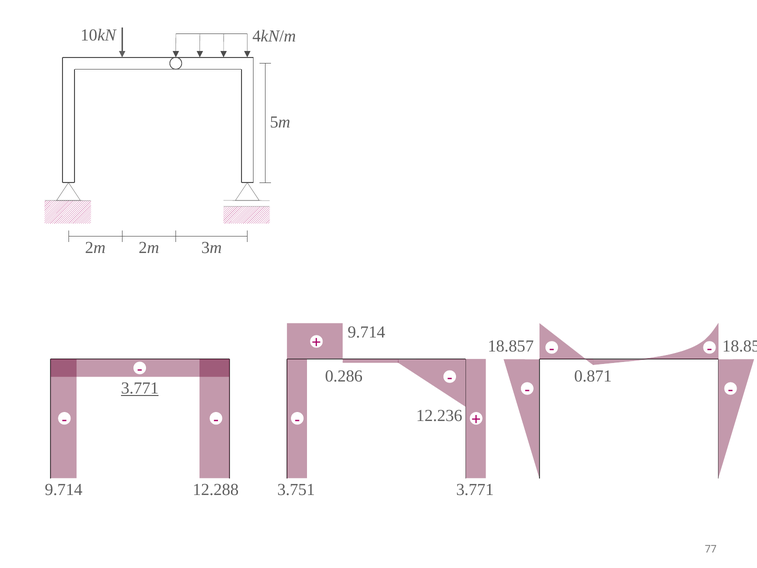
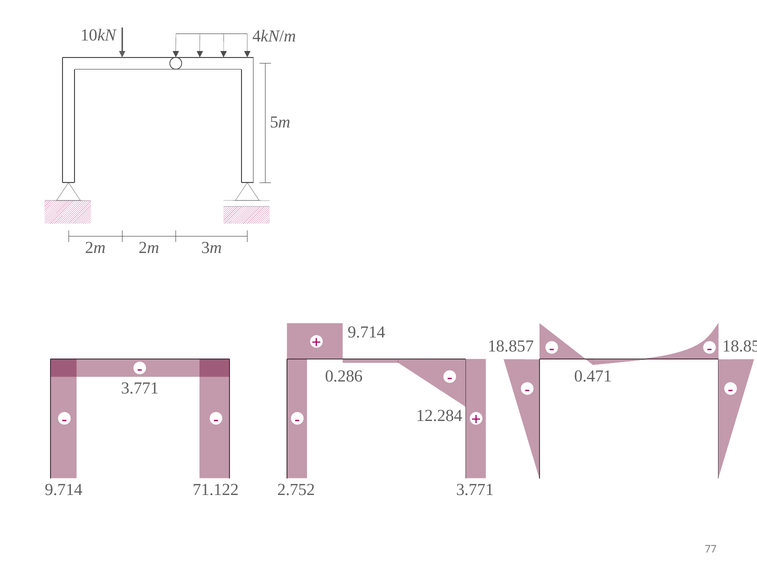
0.871: 0.871 -> 0.471
3.771 at (140, 388) underline: present -> none
12.236: 12.236 -> 12.284
12.288: 12.288 -> 71.122
3.751: 3.751 -> 2.752
